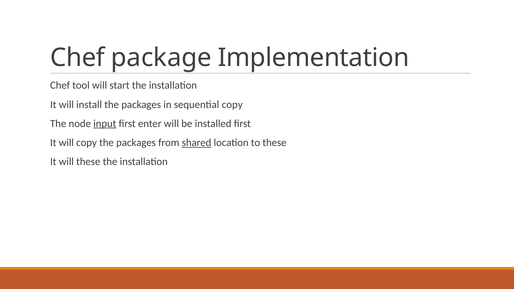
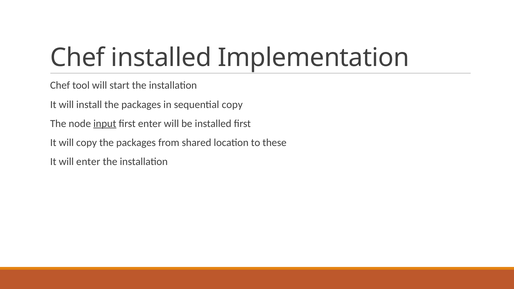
Chef package: package -> installed
shared underline: present -> none
will these: these -> enter
